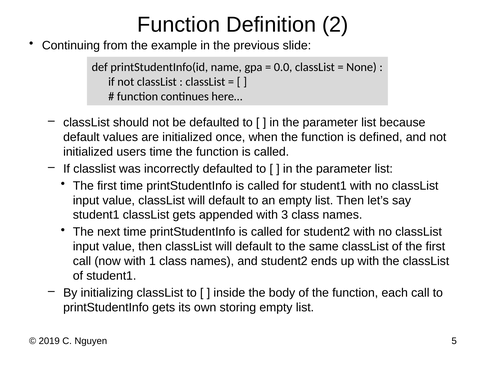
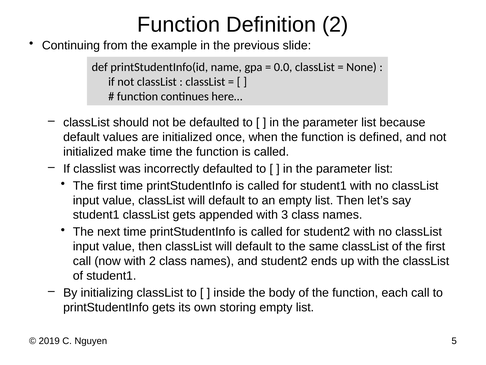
users: users -> make
with 1: 1 -> 2
